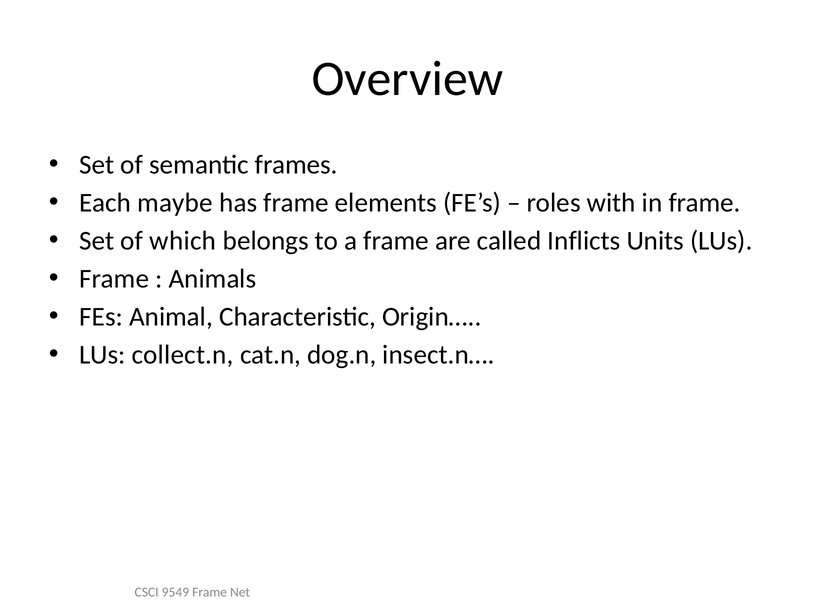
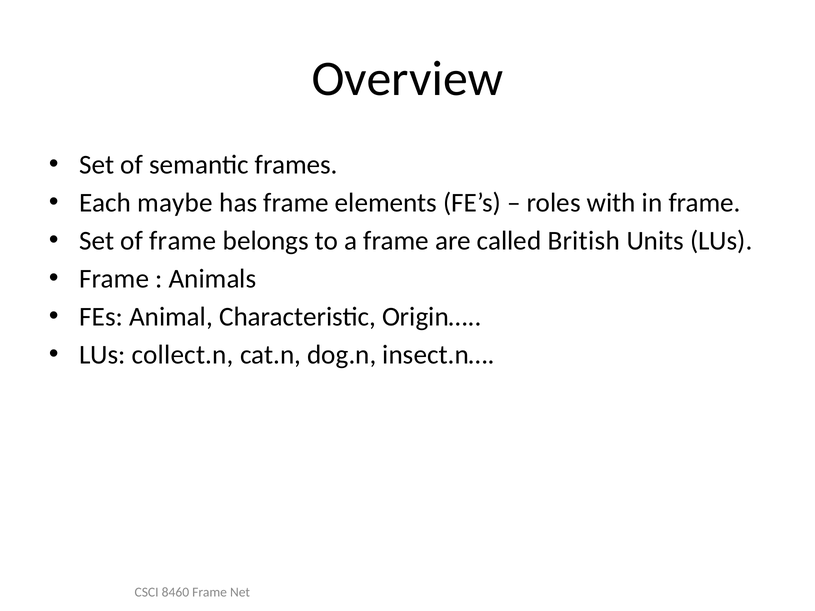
of which: which -> frame
Inflicts: Inflicts -> British
9549: 9549 -> 8460
